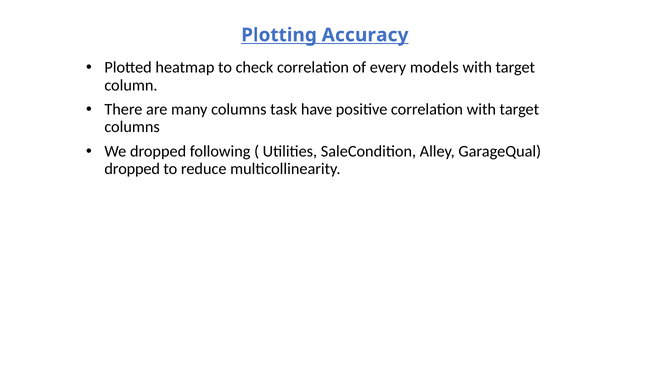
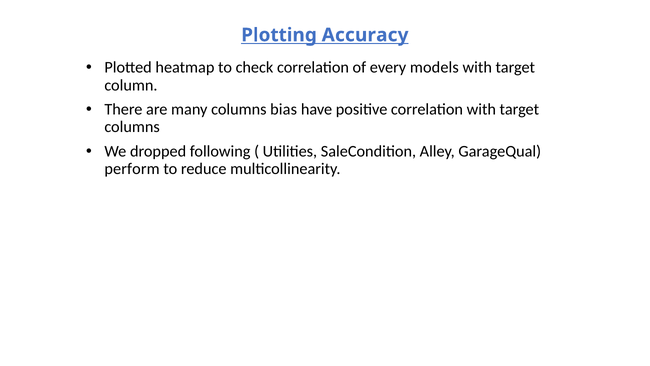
task: task -> bias
dropped at (132, 169): dropped -> perform
